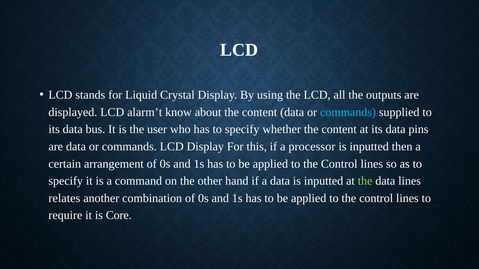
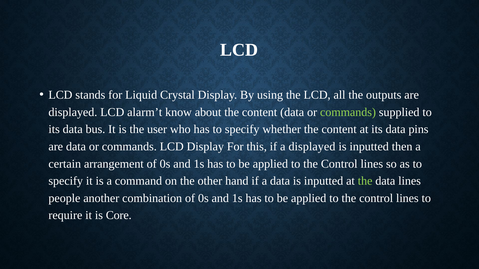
commands at (348, 112) colour: light blue -> light green
a processor: processor -> displayed
relates: relates -> people
